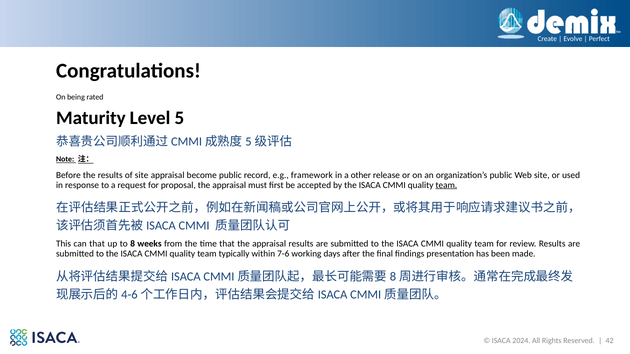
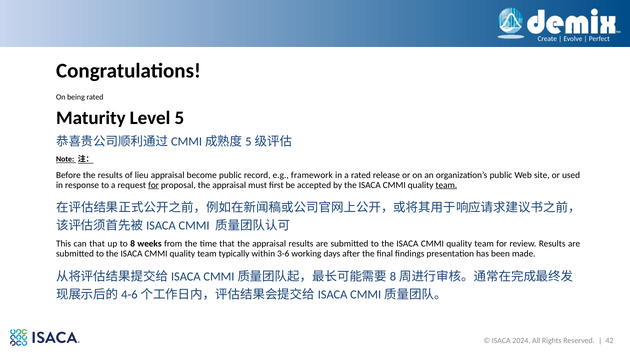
of site: site -> lieu
a other: other -> rated
for at (154, 185) underline: none -> present
7-6: 7-6 -> 3-6
